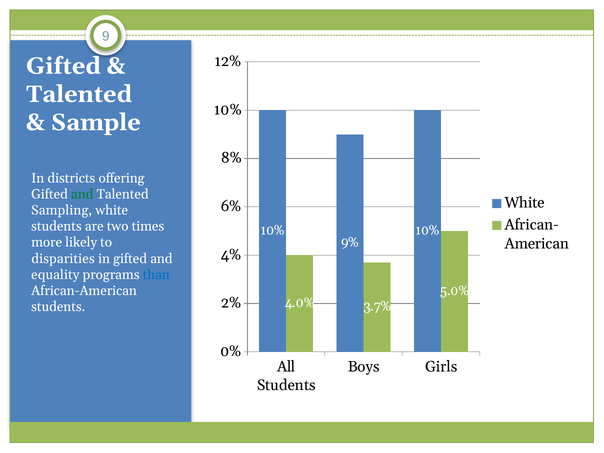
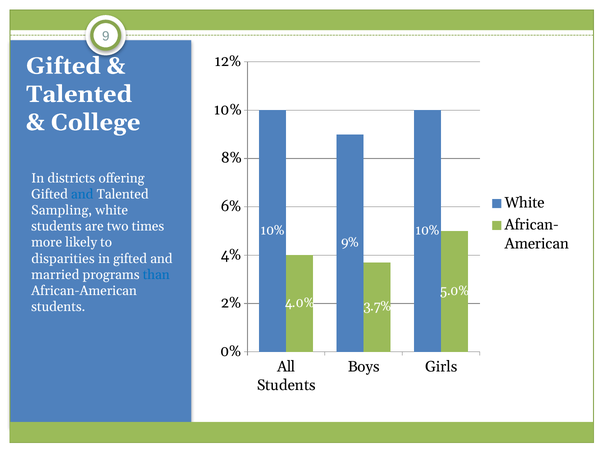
Sample: Sample -> College
and at (82, 194) colour: green -> blue
equality: equality -> married
